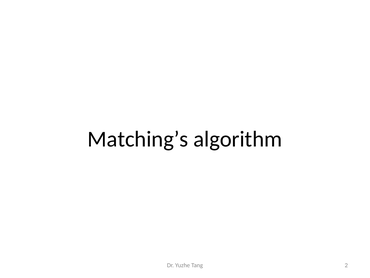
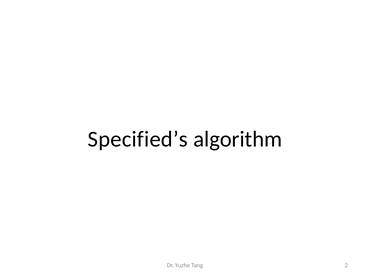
Matching’s: Matching’s -> Specified’s
